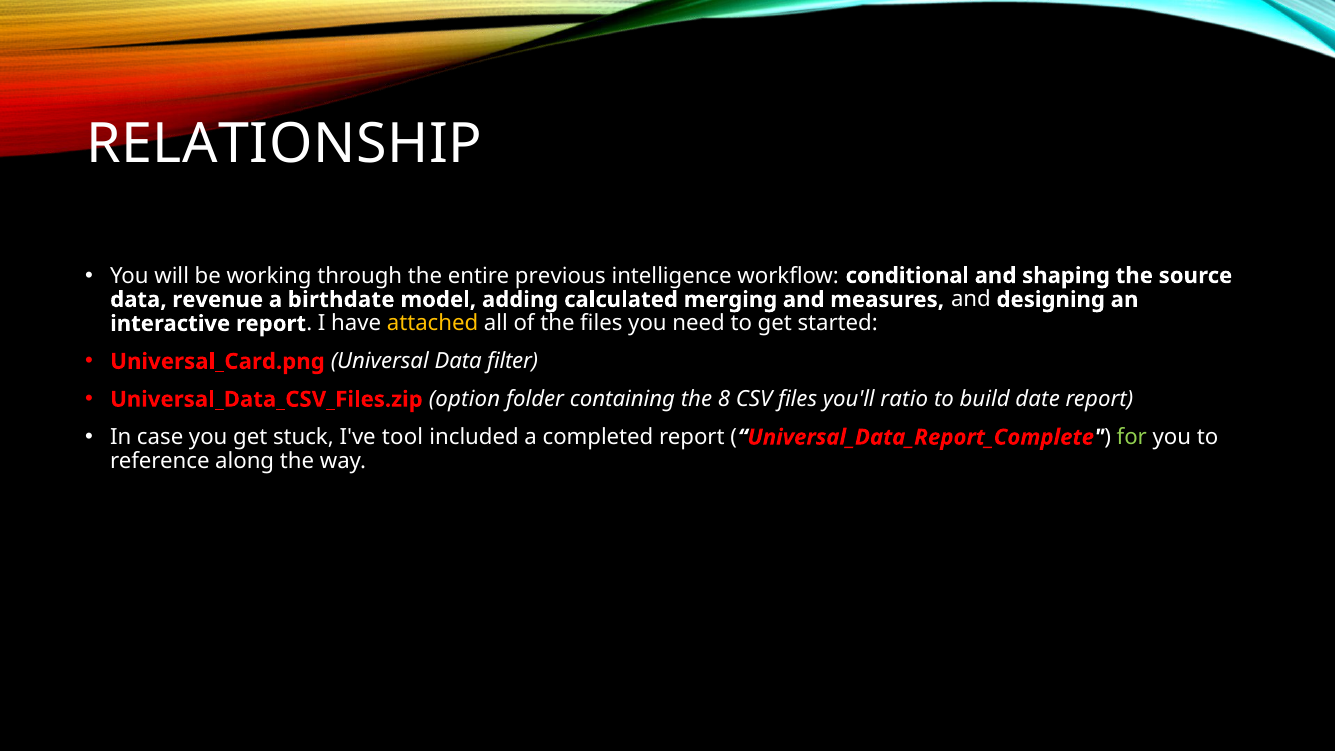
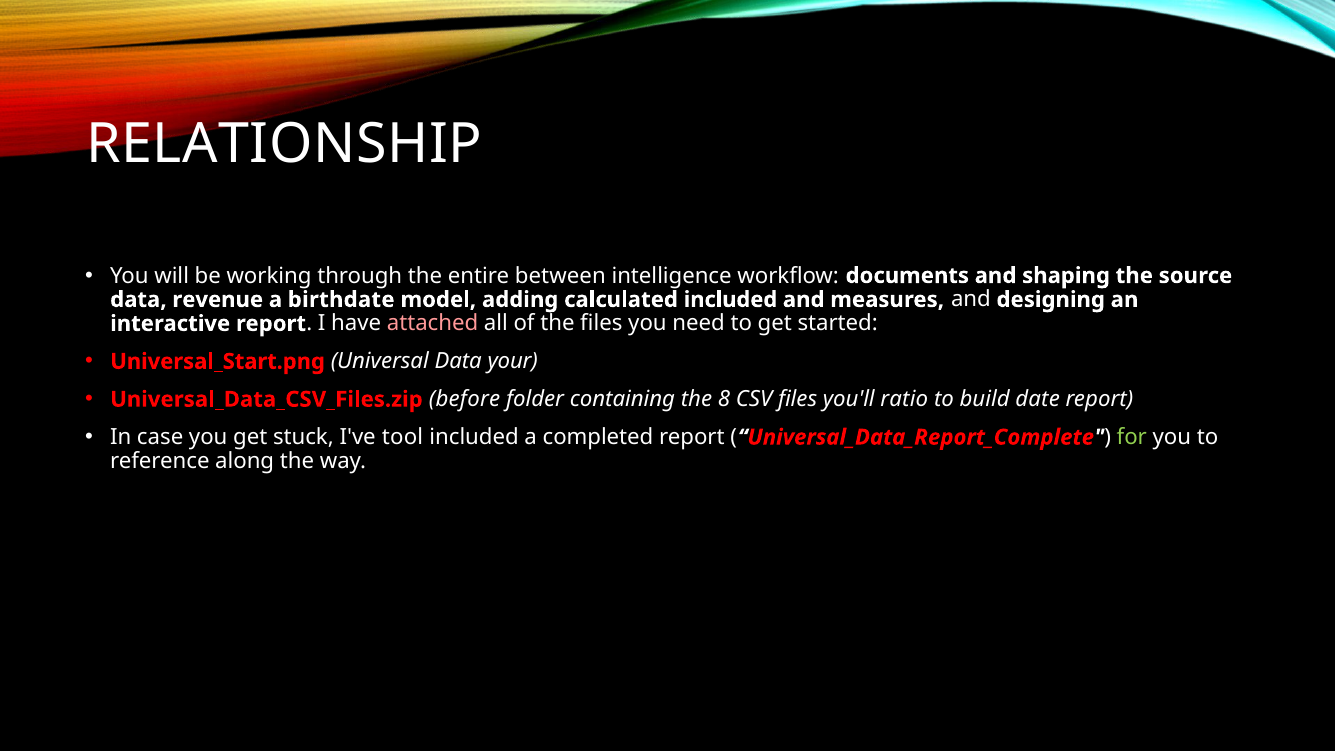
previous: previous -> between
conditional: conditional -> documents
calculated merging: merging -> included
attached colour: yellow -> pink
Universal_Card.png: Universal_Card.png -> Universal_Start.png
filter: filter -> your
option: option -> before
